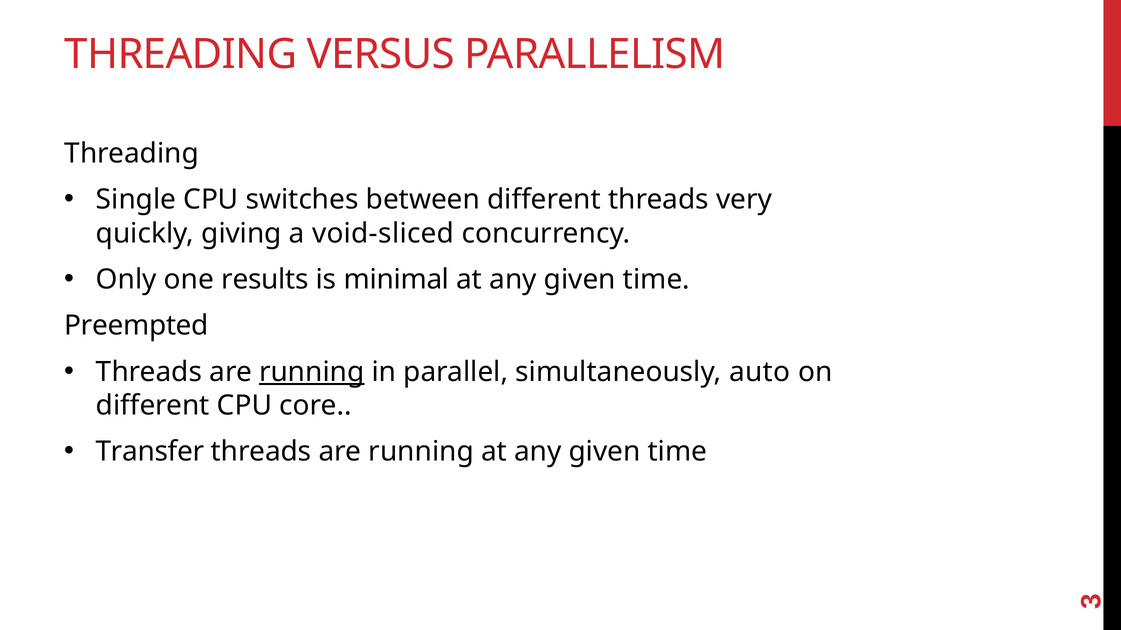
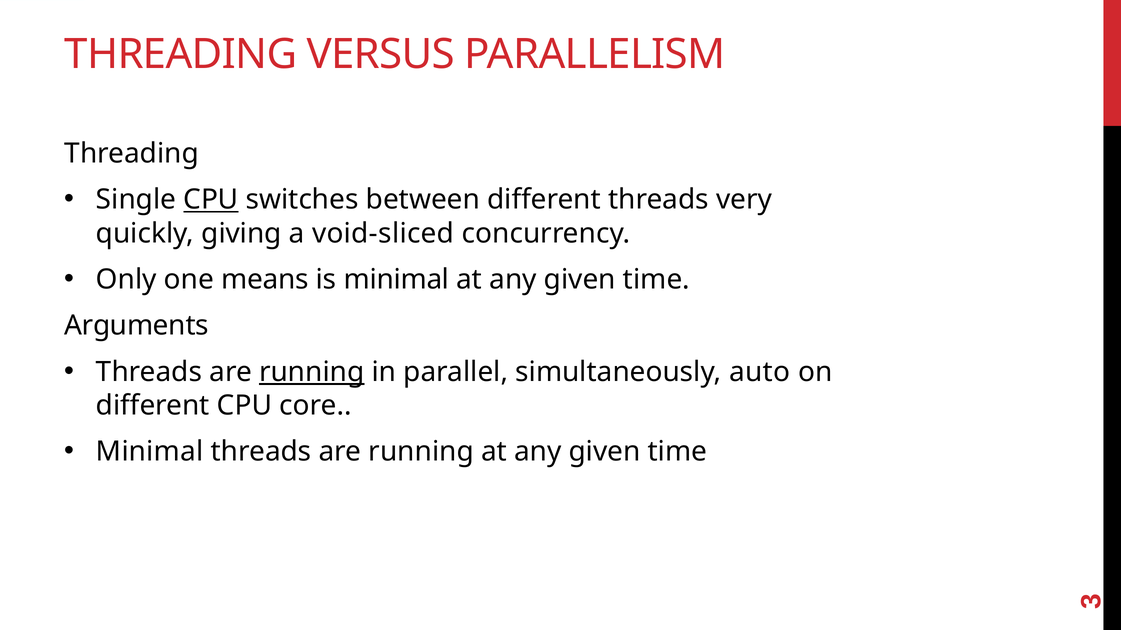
CPU at (211, 200) underline: none -> present
results: results -> means
Preempted: Preempted -> Arguments
Transfer at (150, 452): Transfer -> Minimal
